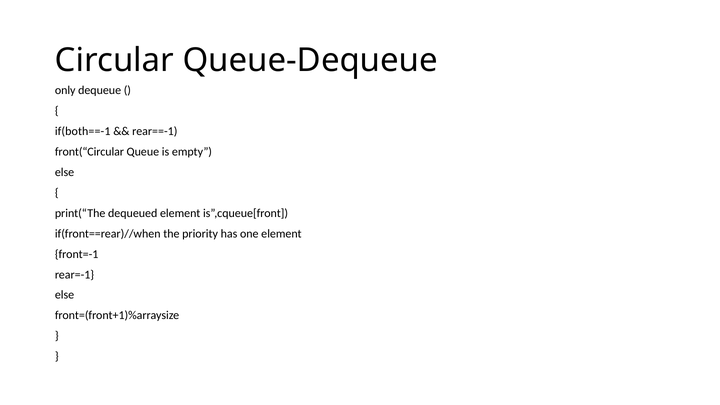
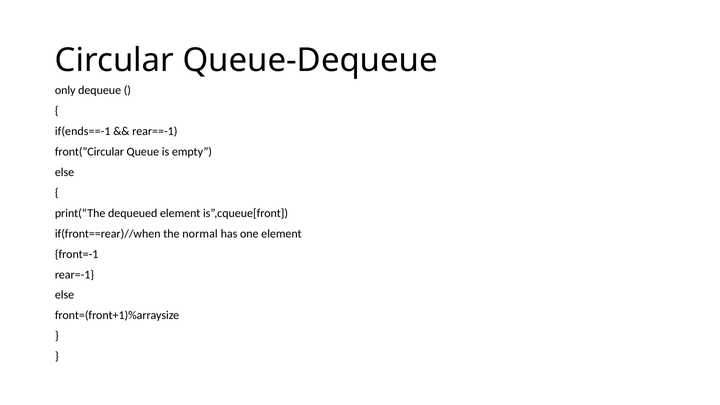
if(both==-1: if(both==-1 -> if(ends==-1
priority: priority -> normal
